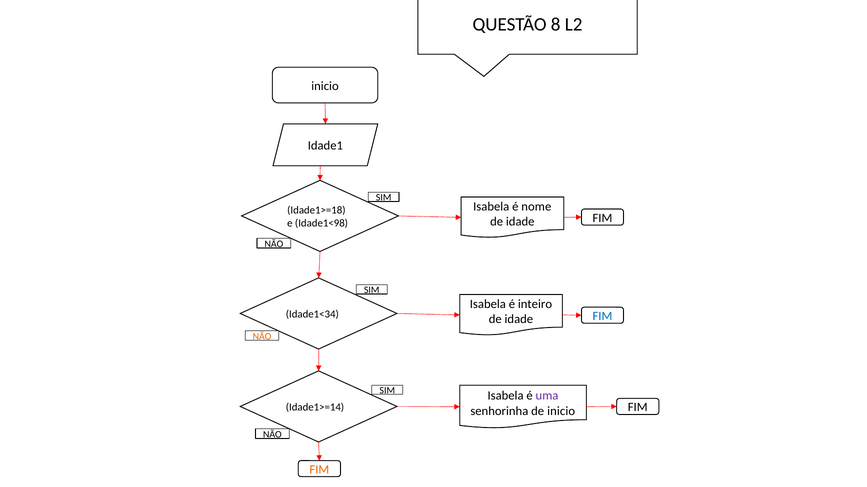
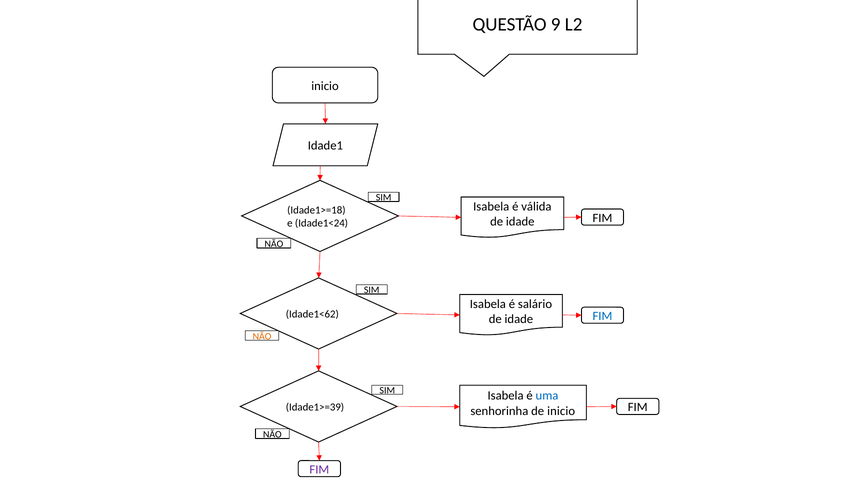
8: 8 -> 9
nome: nome -> válida
Idade1<98: Idade1<98 -> Idade1<24
inteiro: inteiro -> salário
Idade1<34: Idade1<34 -> Idade1<62
uma colour: purple -> blue
Idade1>=14: Idade1>=14 -> Idade1>=39
FIM at (319, 470) colour: orange -> purple
